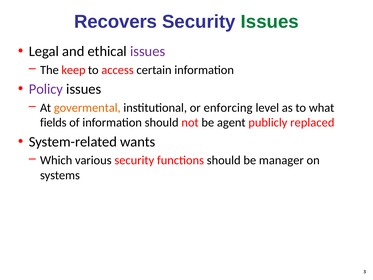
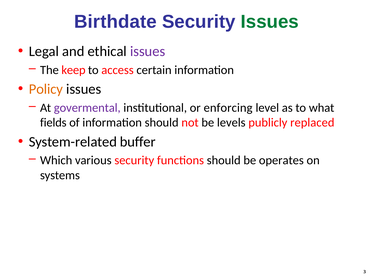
Recovers: Recovers -> Birthdate
Policy colour: purple -> orange
govermental colour: orange -> purple
agent: agent -> levels
wants: wants -> buffer
manager: manager -> operates
